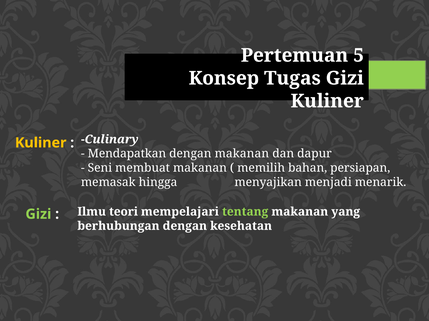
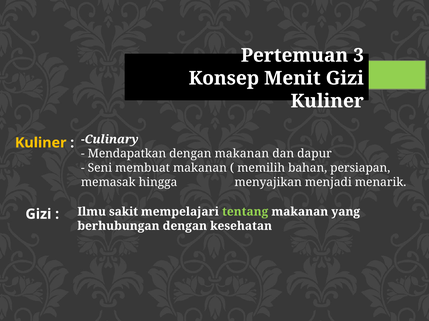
5: 5 -> 3
Tugas: Tugas -> Menit
Gizi at (38, 215) colour: light green -> white
teori: teori -> sakit
